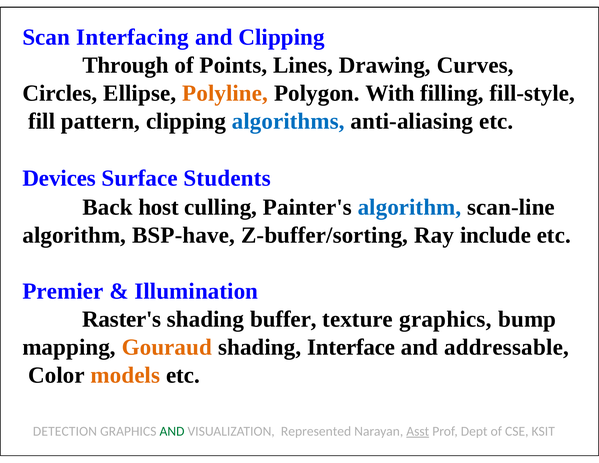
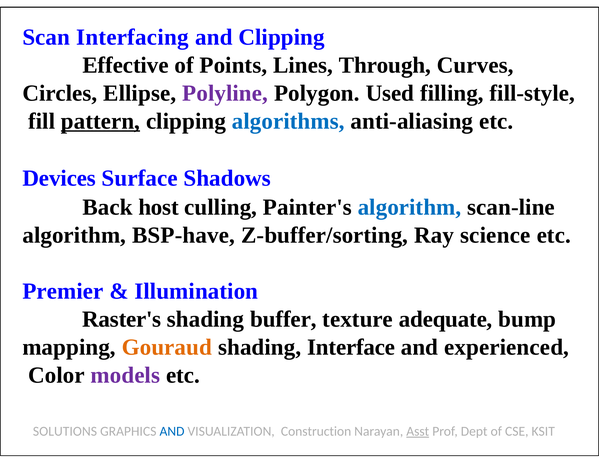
Through: Through -> Effective
Drawing: Drawing -> Through
Polyline colour: orange -> purple
With: With -> Used
pattern underline: none -> present
Students: Students -> Shadows
include: include -> science
texture graphics: graphics -> adequate
addressable: addressable -> experienced
models colour: orange -> purple
DETECTION: DETECTION -> SOLUTIONS
AND at (172, 431) colour: green -> blue
Represented: Represented -> Construction
